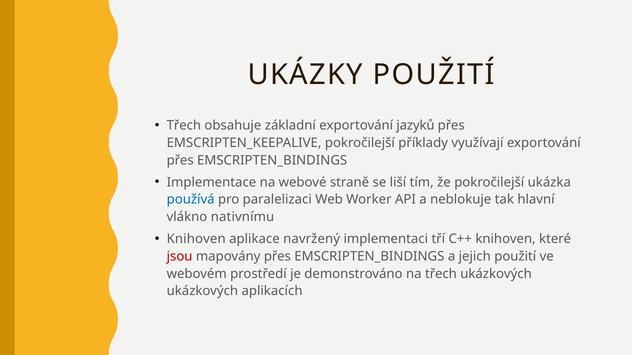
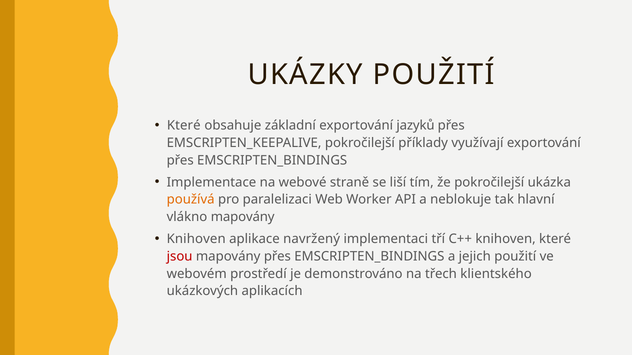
Třech at (184, 126): Třech -> Které
používá colour: blue -> orange
vlákno nativnímu: nativnímu -> mapovány
třech ukázkových: ukázkových -> klientského
